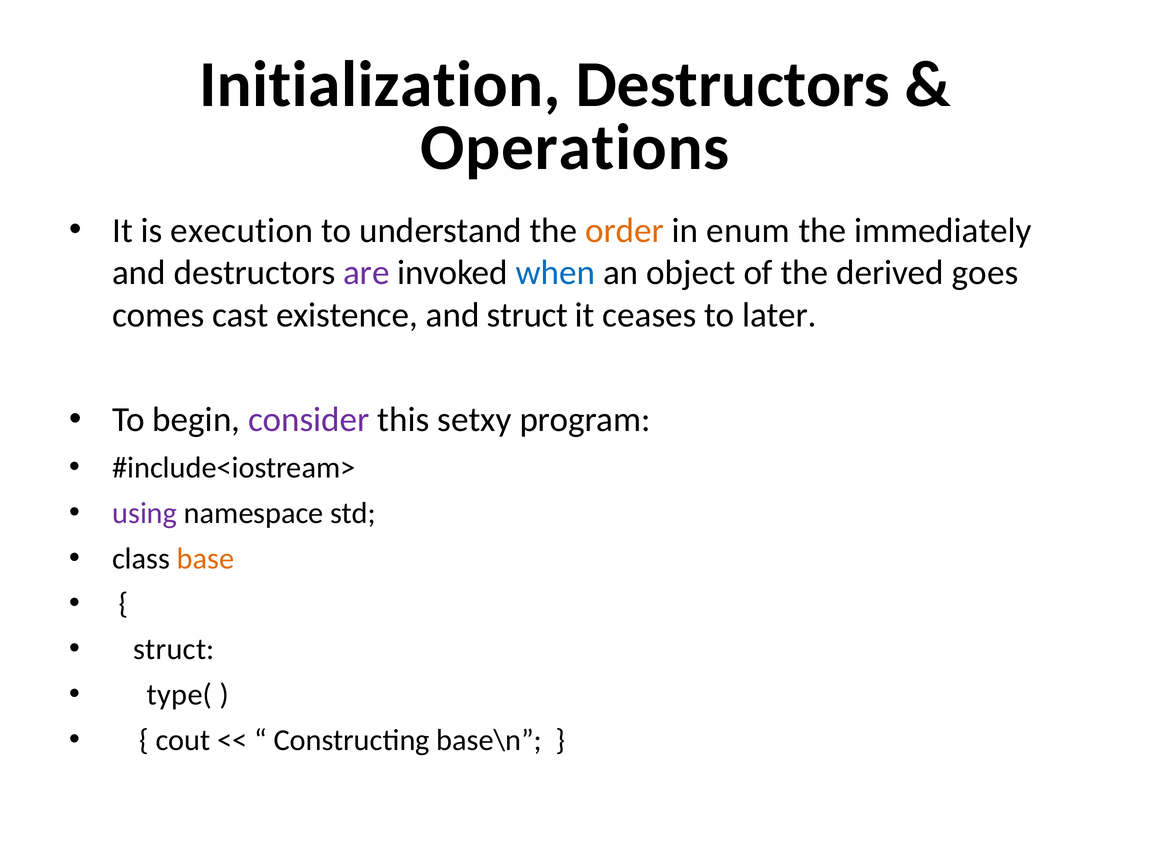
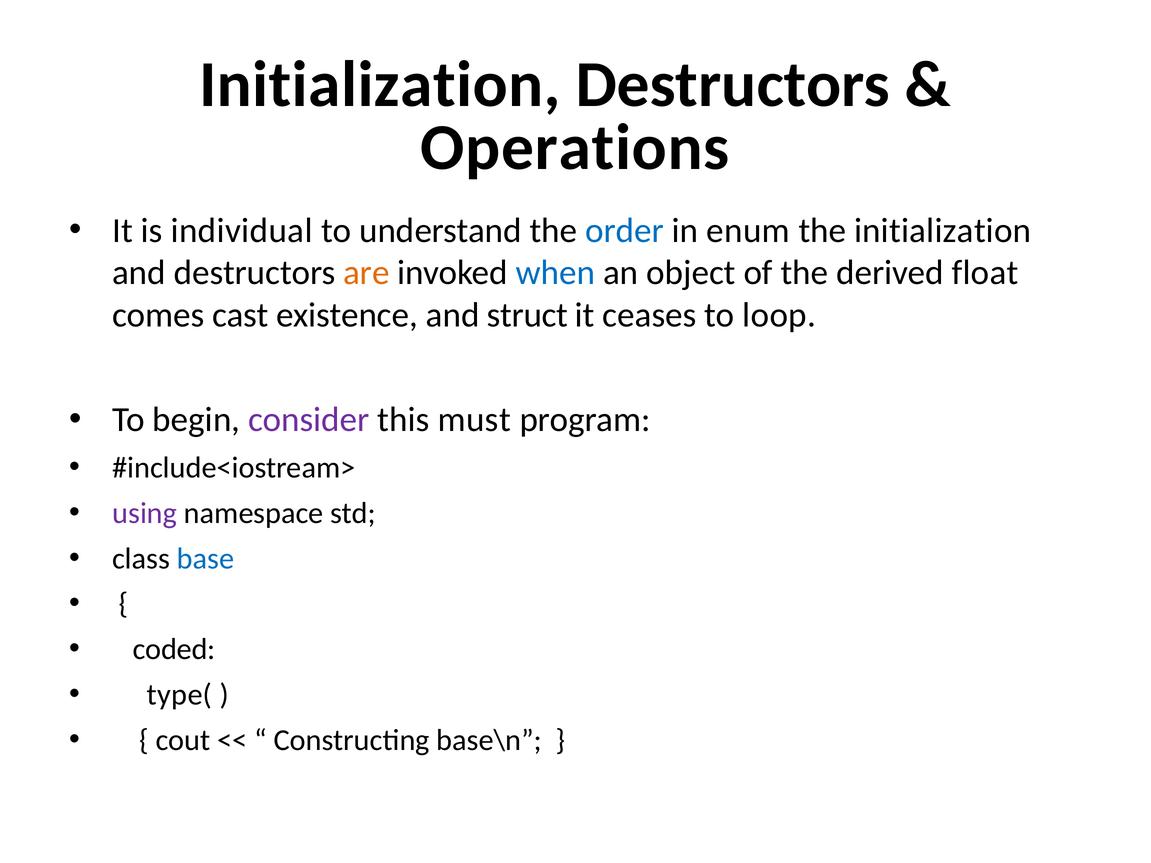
execution: execution -> individual
order colour: orange -> blue
the immediately: immediately -> initialization
are colour: purple -> orange
goes: goes -> float
later: later -> loop
setxy: setxy -> must
base colour: orange -> blue
struct at (174, 650): struct -> coded
